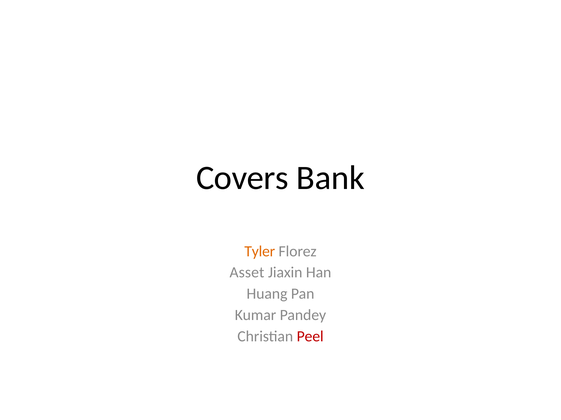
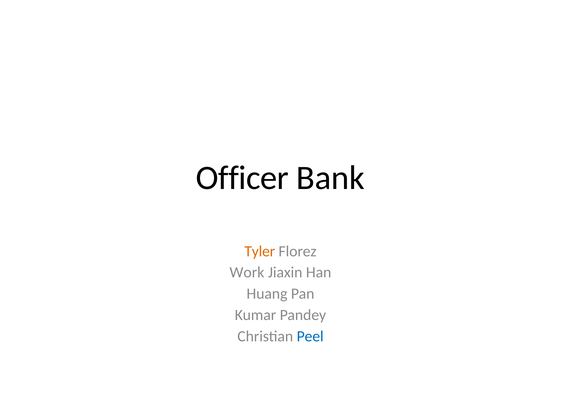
Covers: Covers -> Officer
Asset: Asset -> Work
Peel colour: red -> blue
